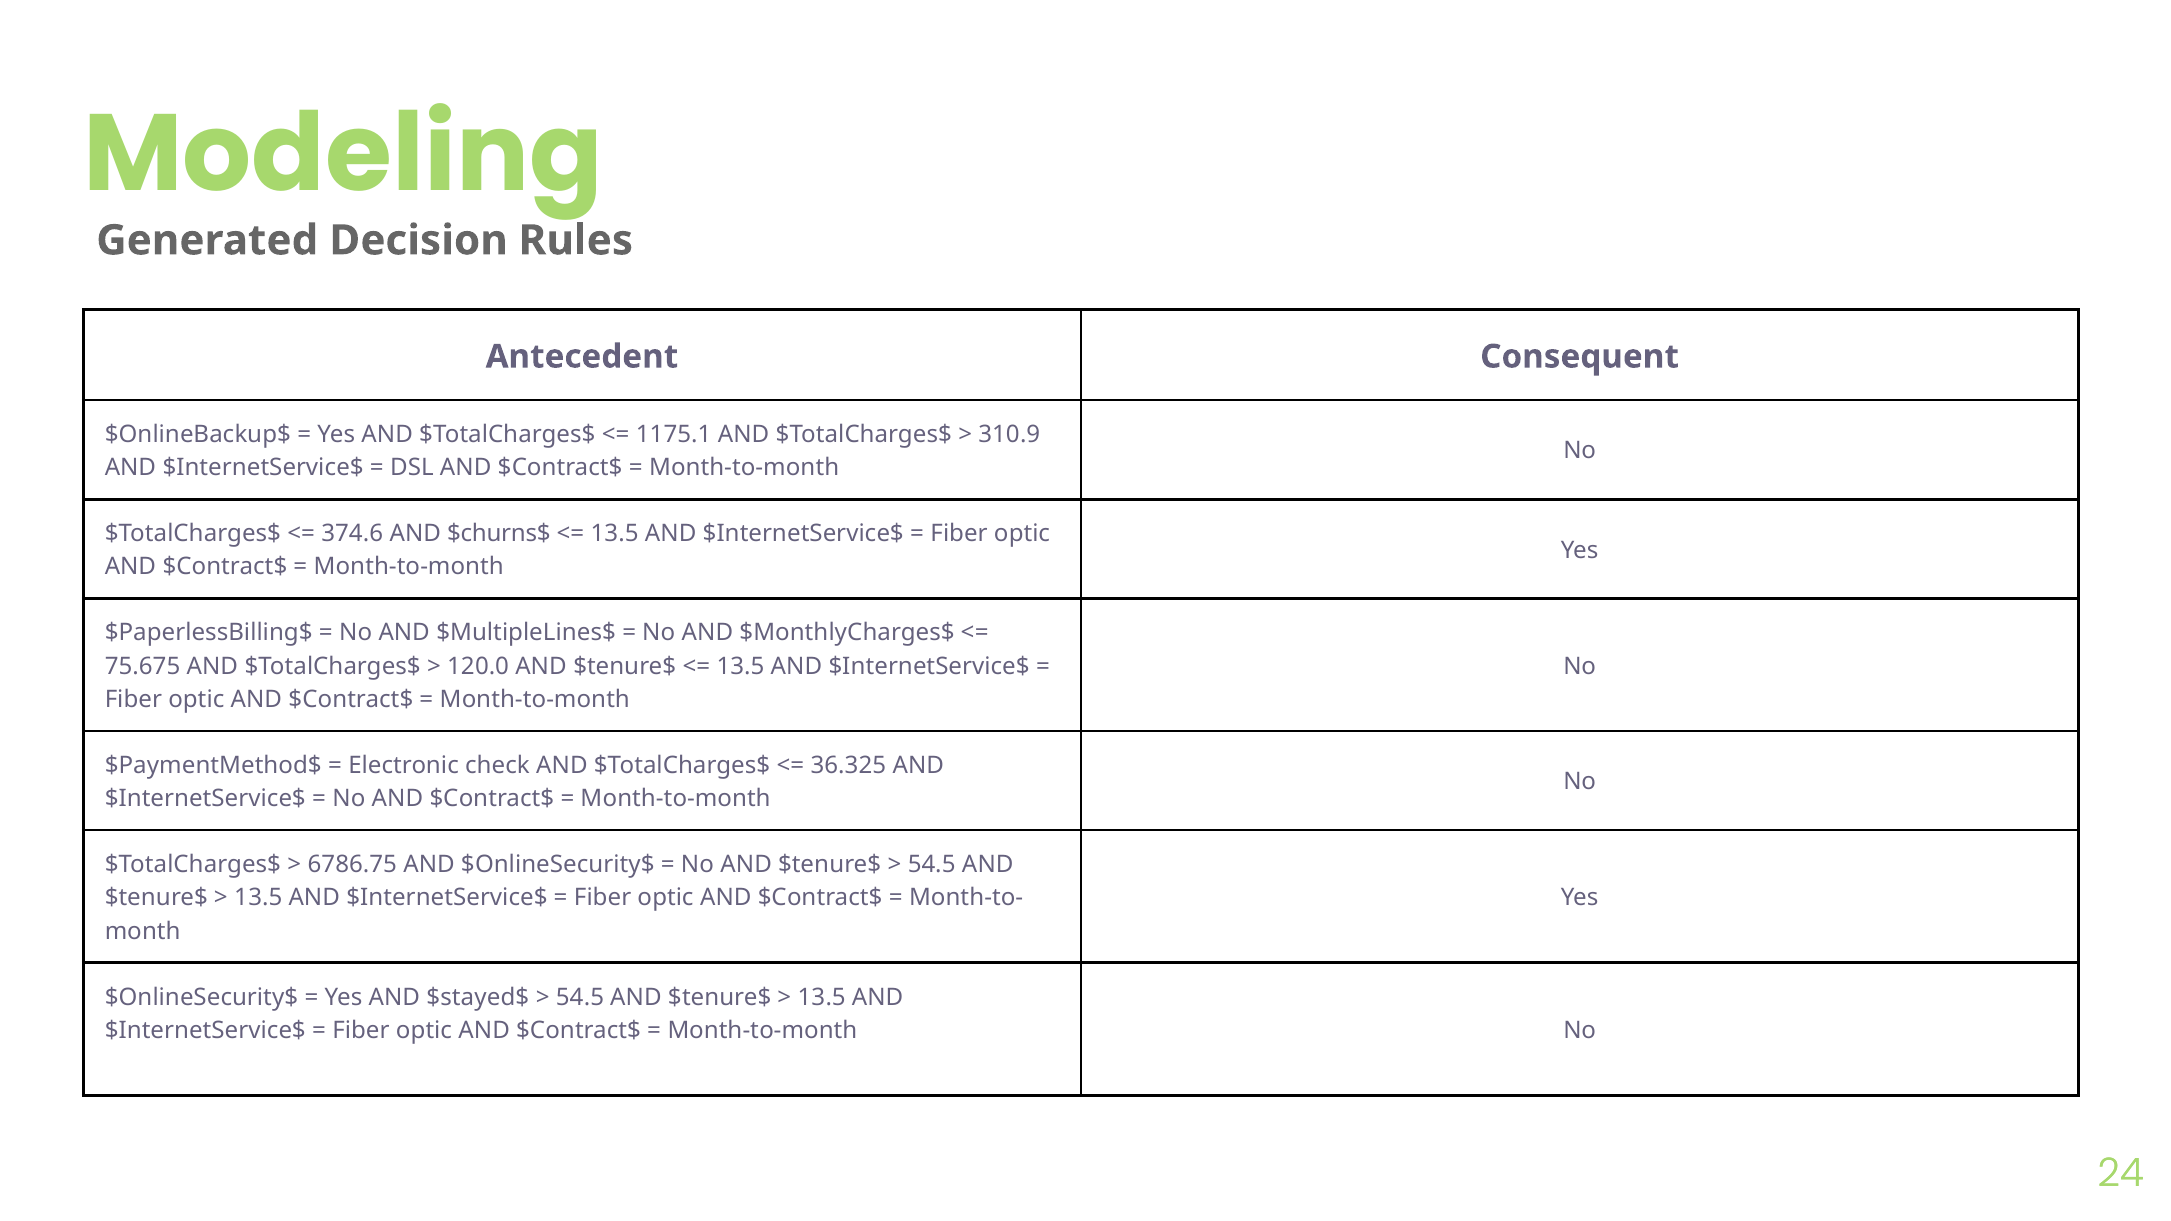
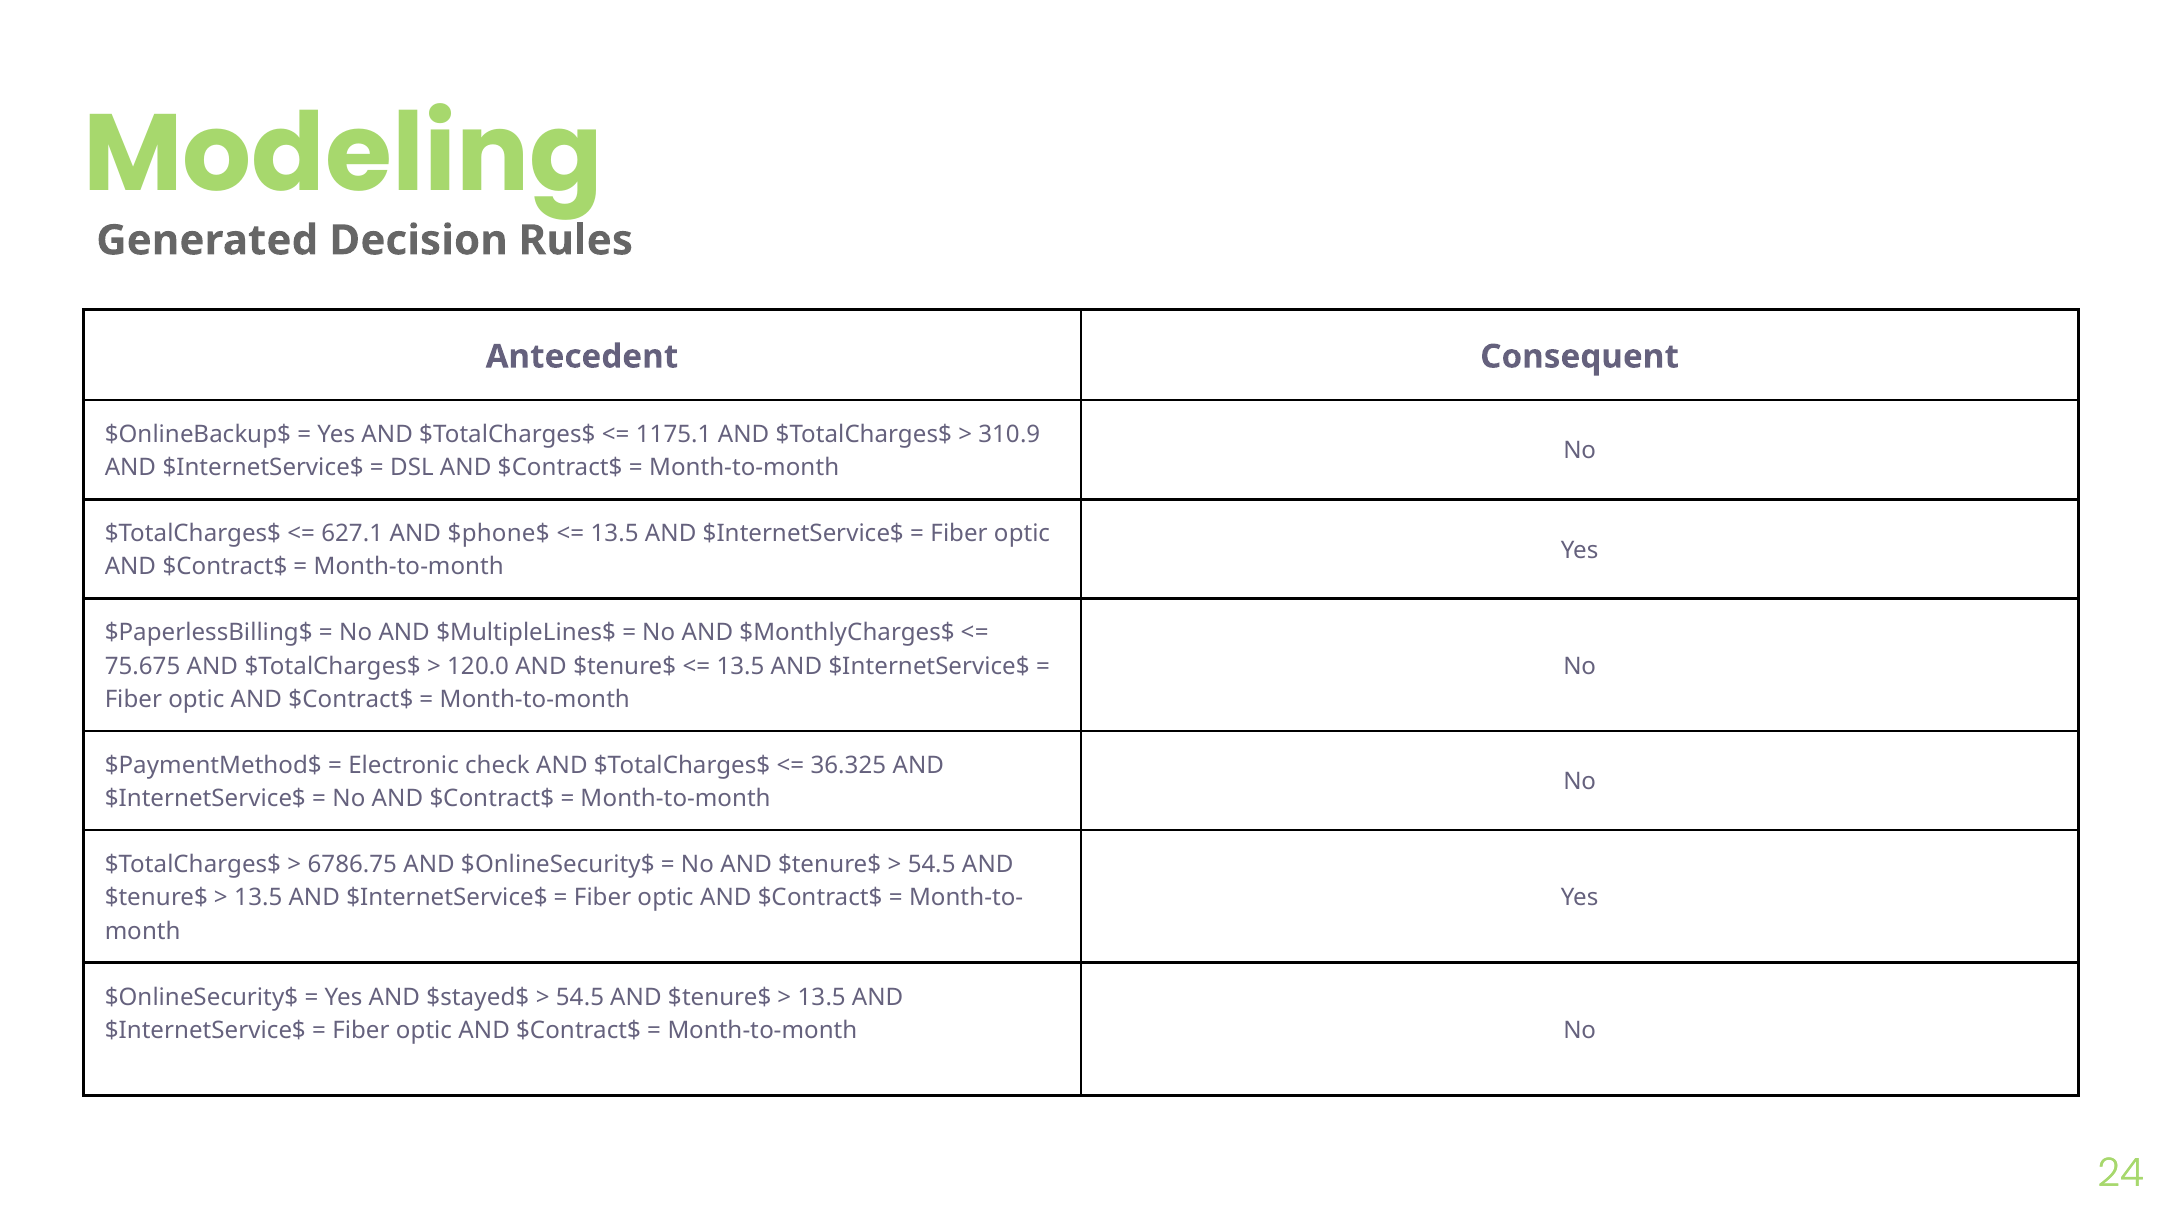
374.6: 374.6 -> 627.1
$churns$: $churns$ -> $phone$
